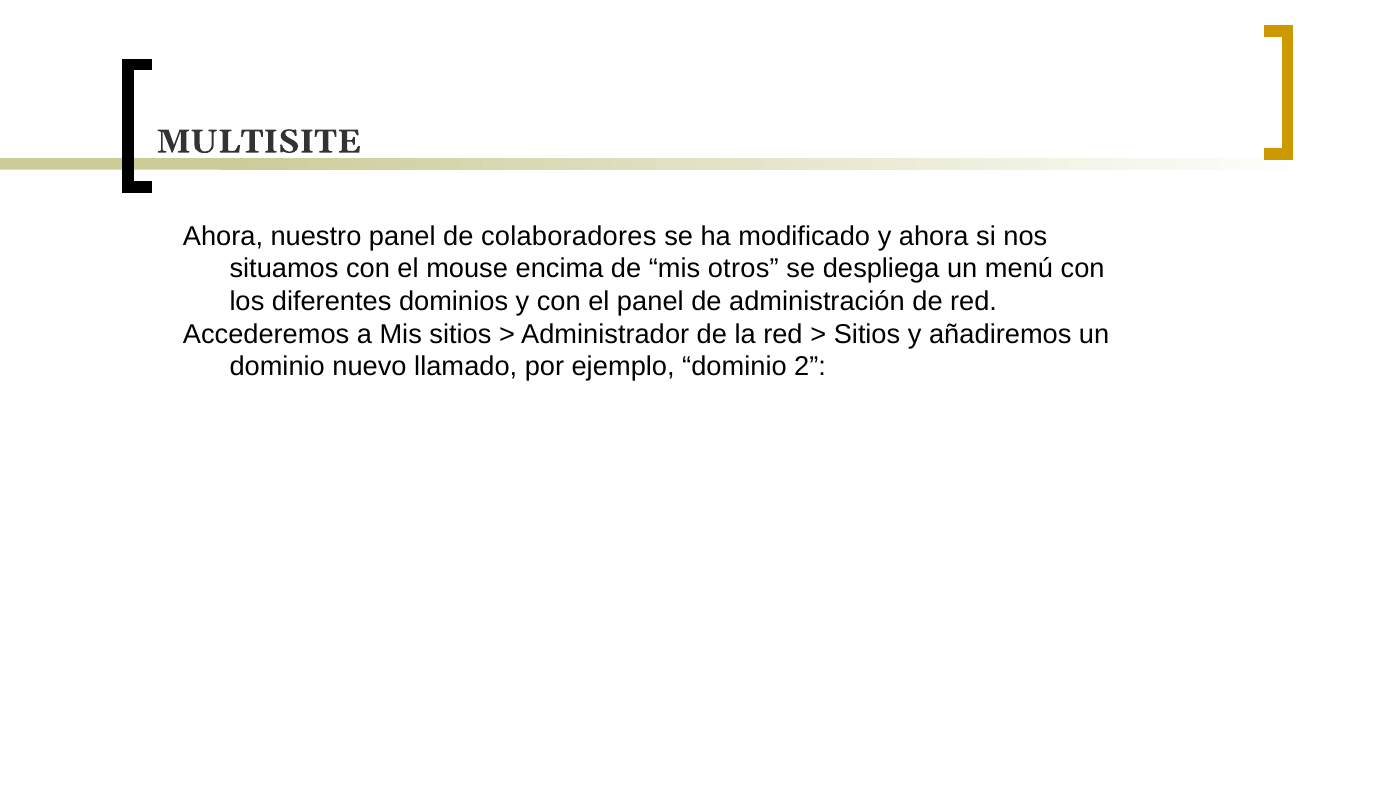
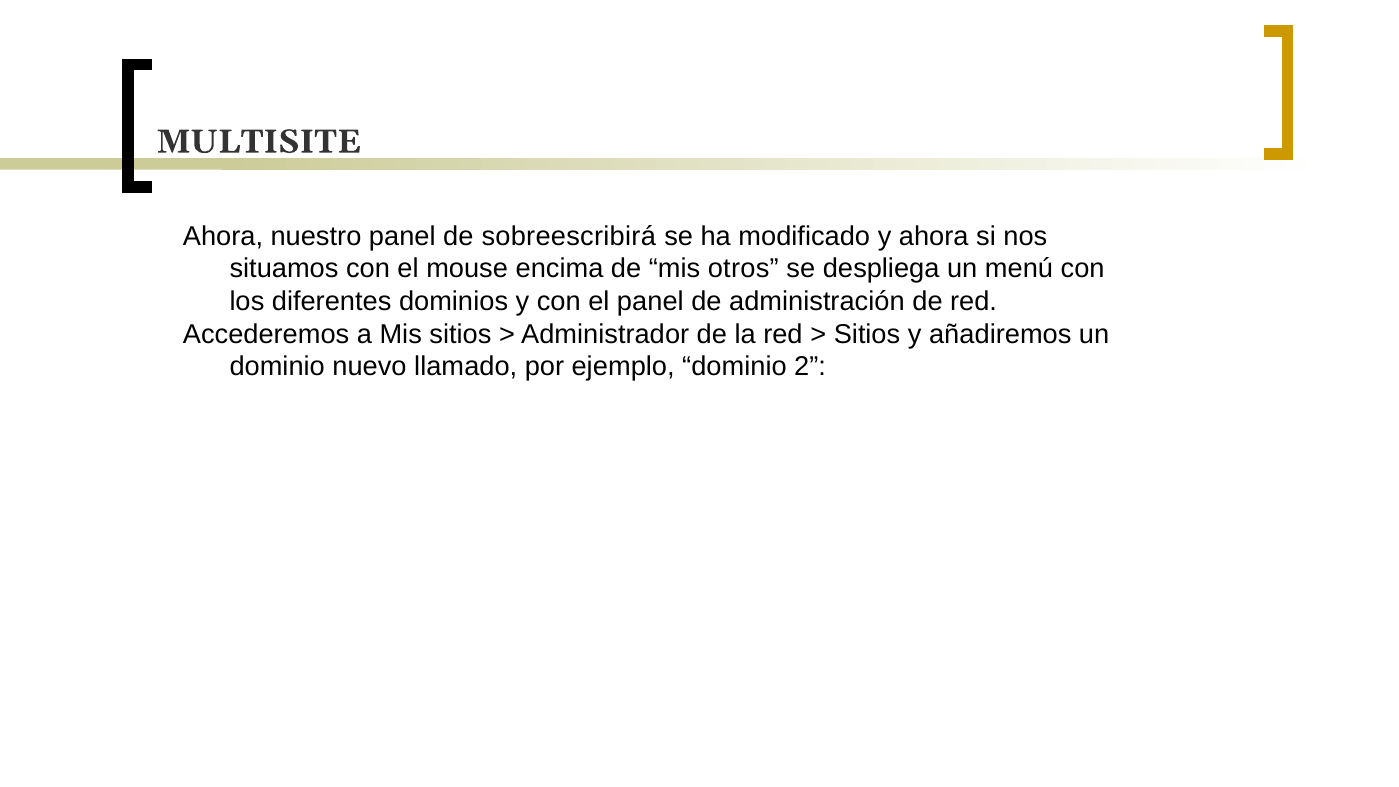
colaboradores: colaboradores -> sobreescribirá
